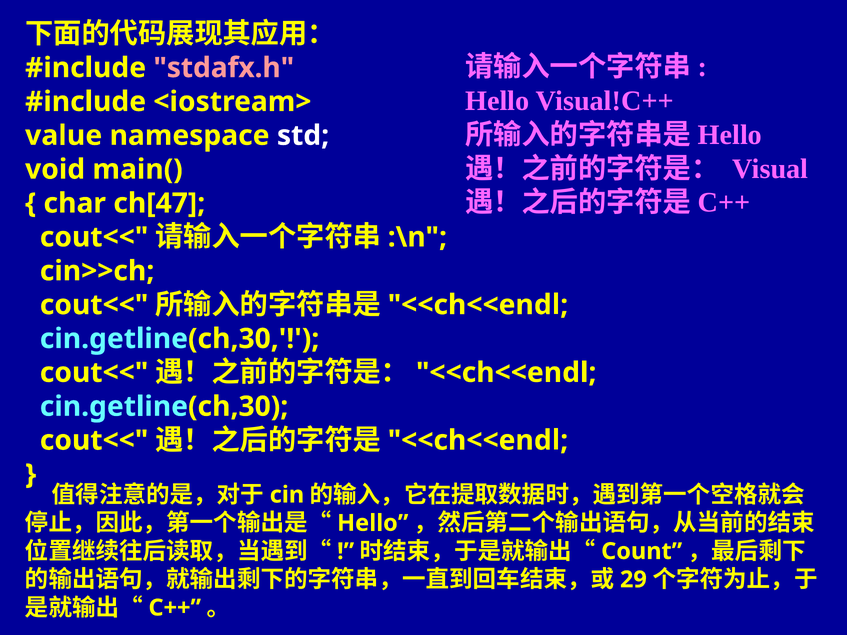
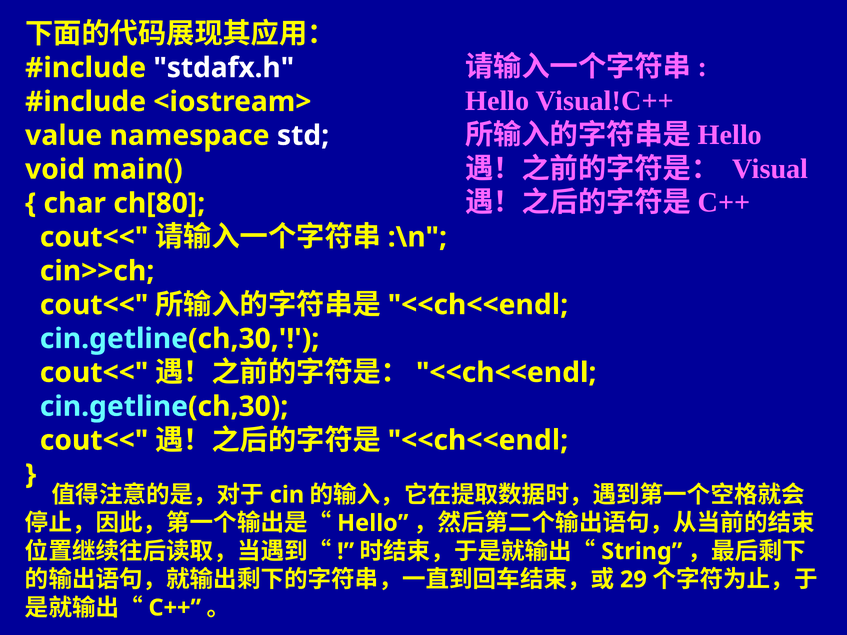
stdafx.h colour: pink -> white
ch[47: ch[47 -> ch[80
Count: Count -> String
